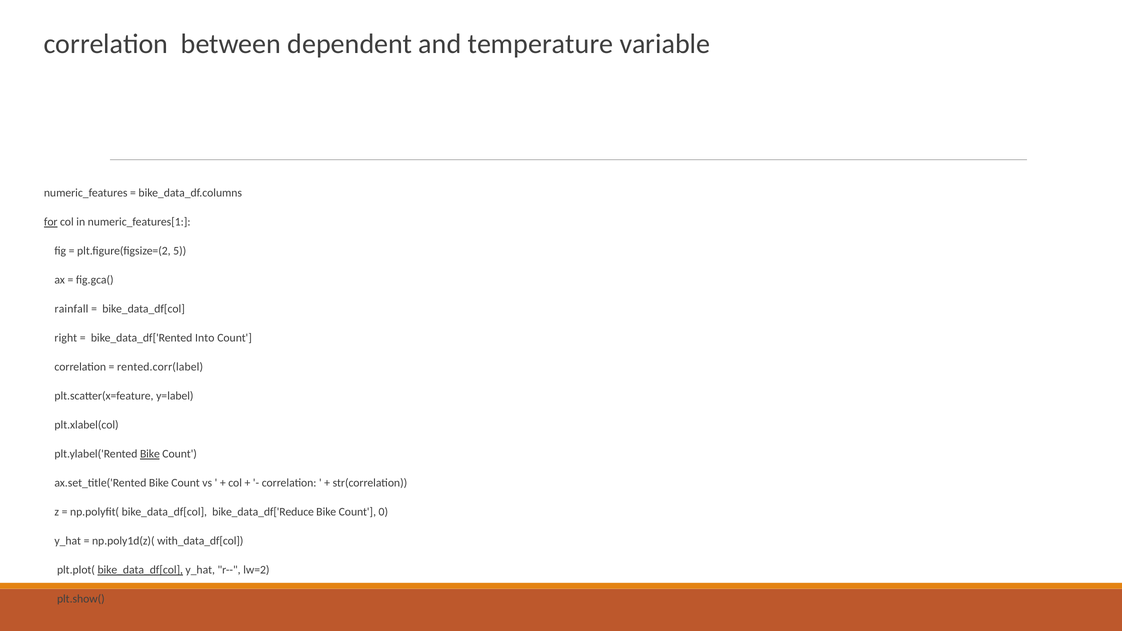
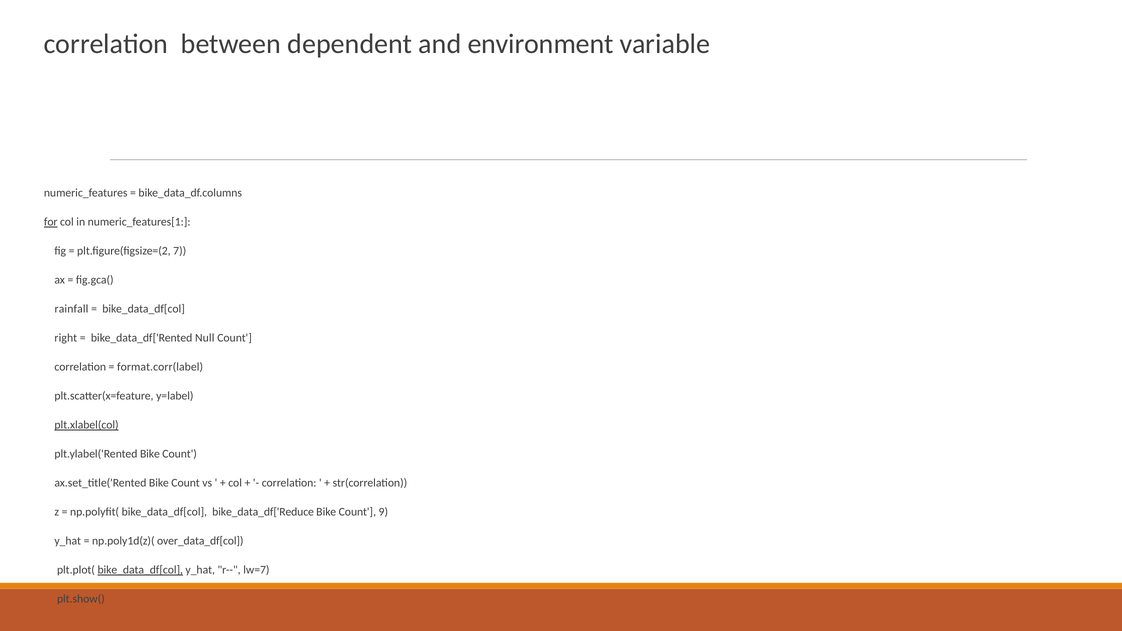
temperature: temperature -> environment
5: 5 -> 7
Into: Into -> Null
rented.corr(label: rented.corr(label -> format.corr(label
plt.xlabel(col underline: none -> present
Bike at (150, 454) underline: present -> none
0: 0 -> 9
with_data_df[col: with_data_df[col -> over_data_df[col
lw=2: lw=2 -> lw=7
